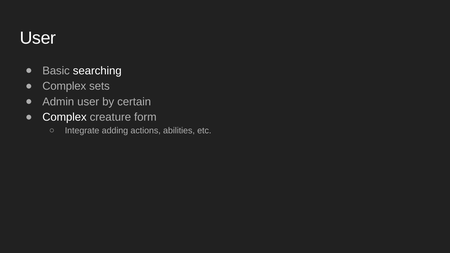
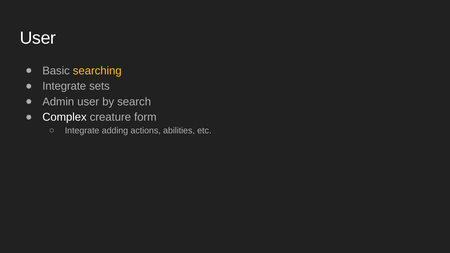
searching colour: white -> yellow
Complex at (64, 86): Complex -> Integrate
certain: certain -> search
